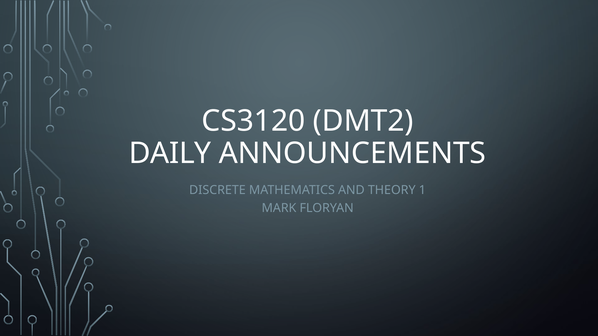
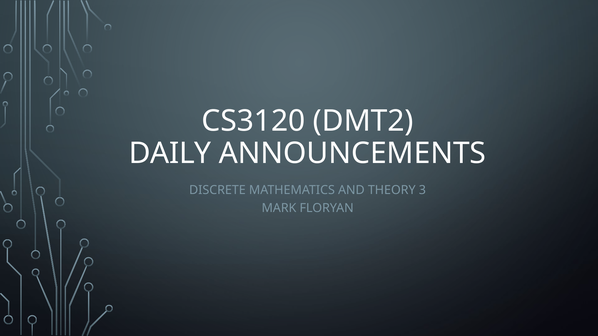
1: 1 -> 3
